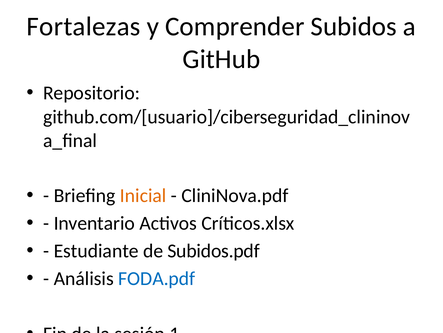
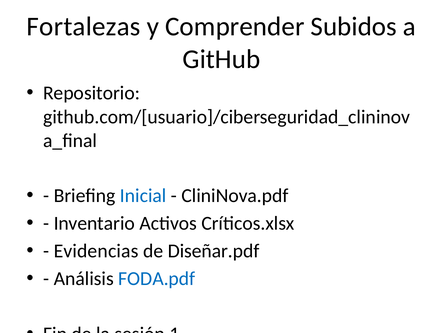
Inicial colour: orange -> blue
Estudiante: Estudiante -> Evidencias
Subidos.pdf: Subidos.pdf -> Diseñar.pdf
